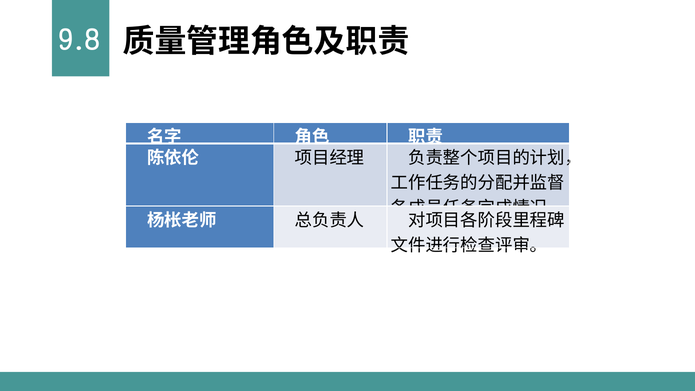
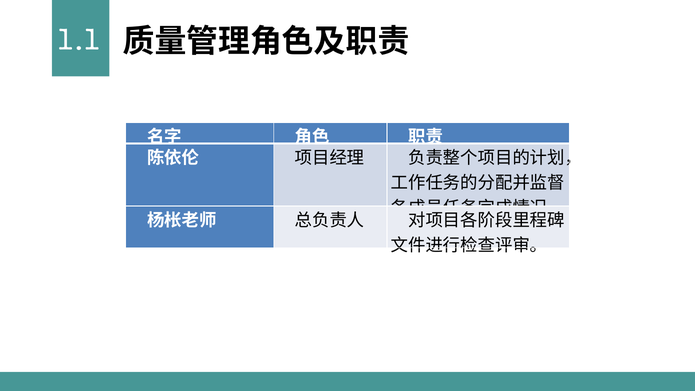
9.8: 9.8 -> 1.1
